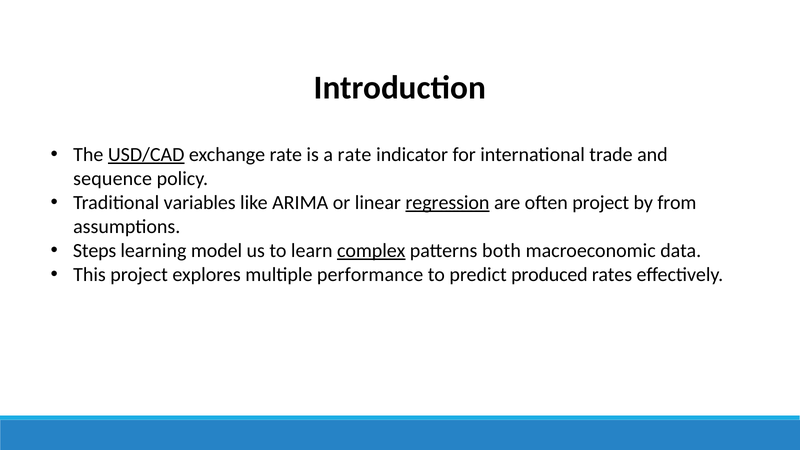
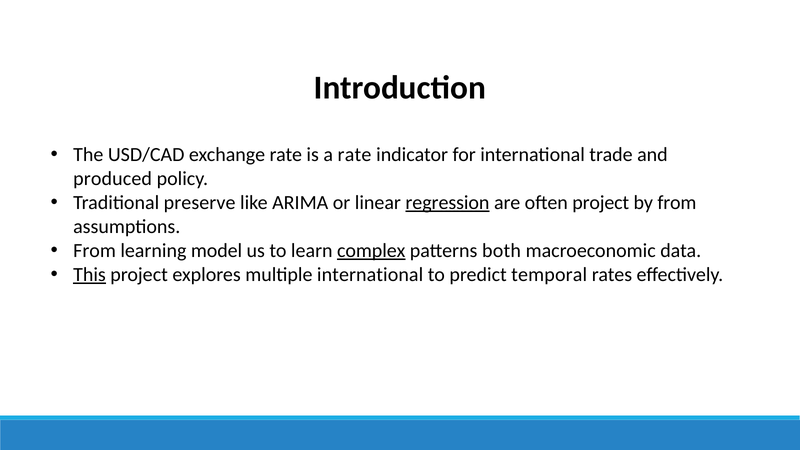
USD/CAD underline: present -> none
sequence: sequence -> produced
variables: variables -> preserve
Steps at (95, 251): Steps -> From
This underline: none -> present
multiple performance: performance -> international
produced: produced -> temporal
